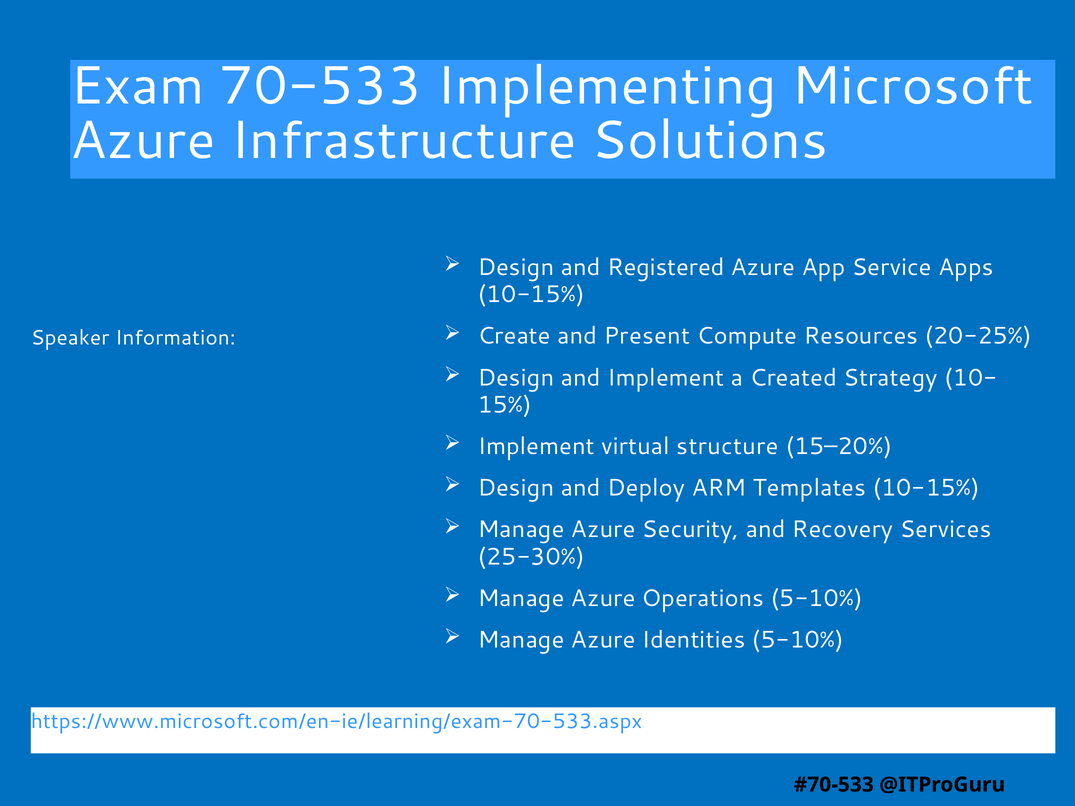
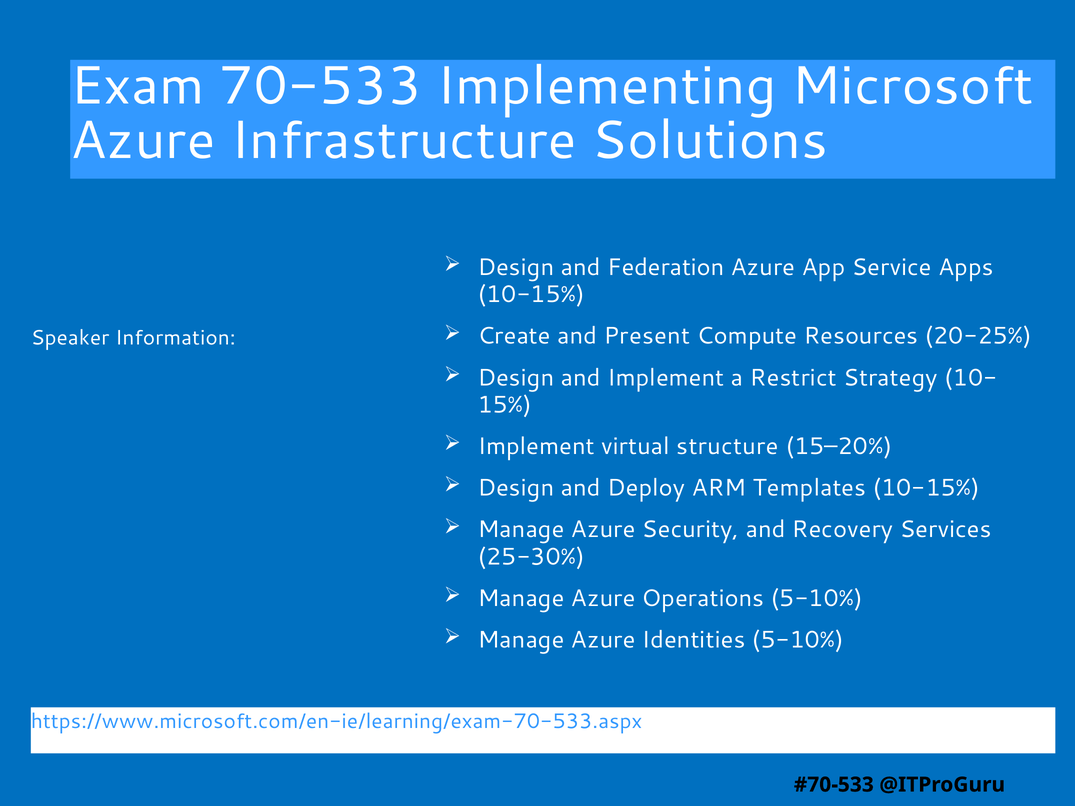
Registered: Registered -> Federation
Created: Created -> Restrict
